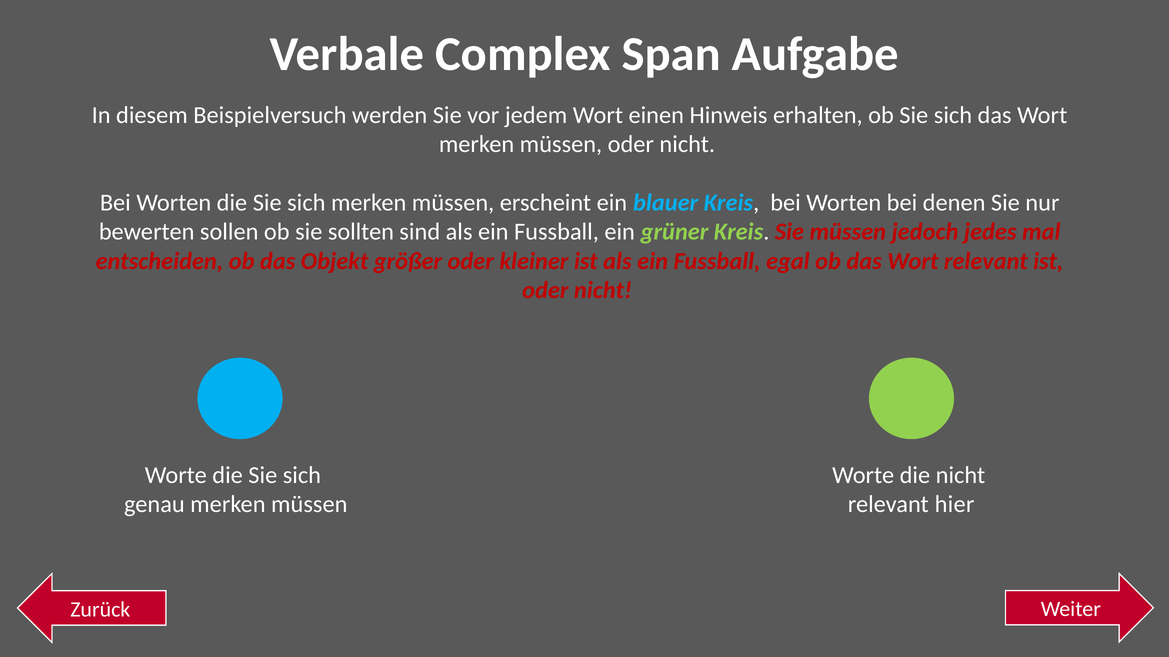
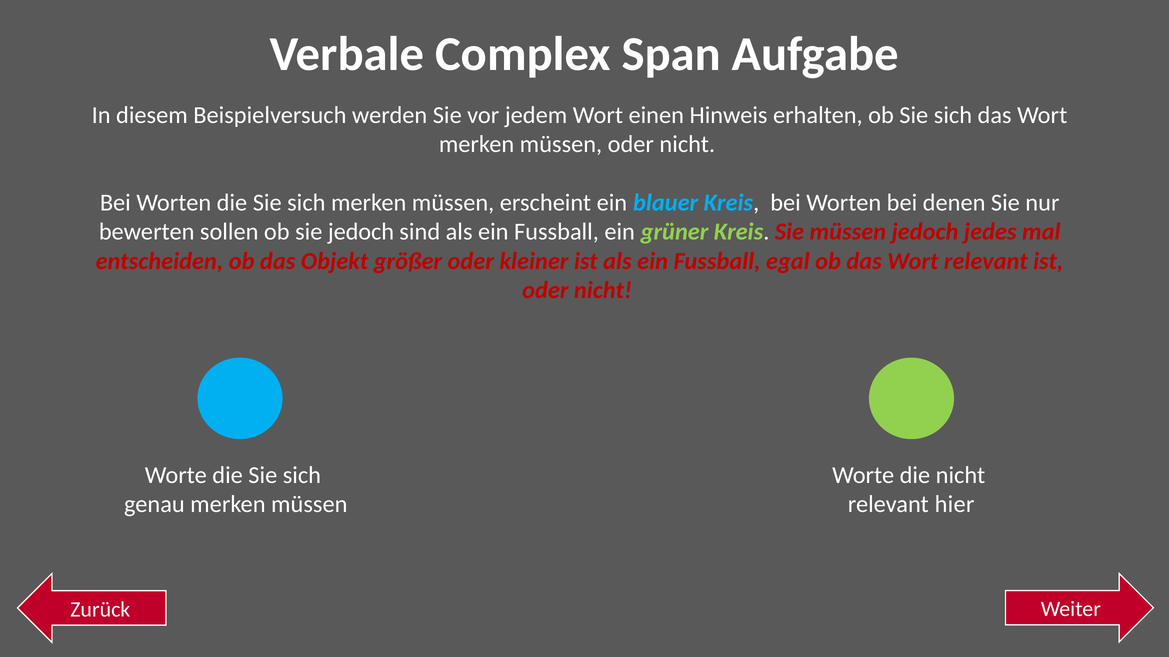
sie sollten: sollten -> jedoch
